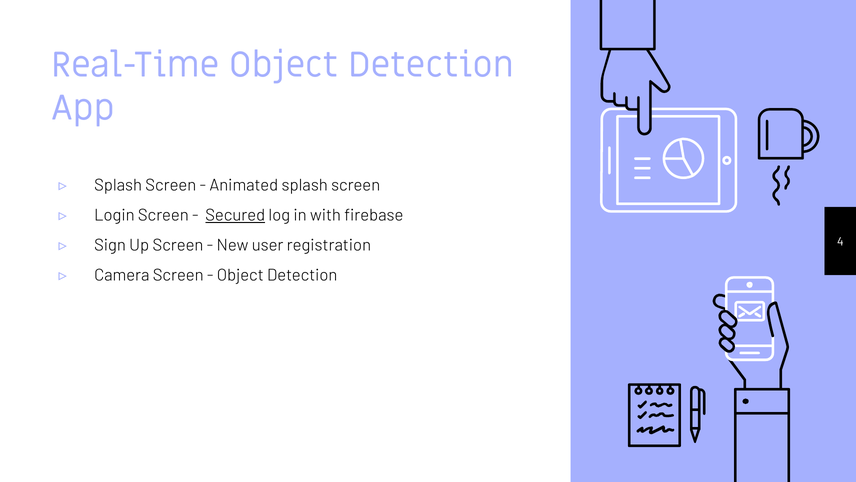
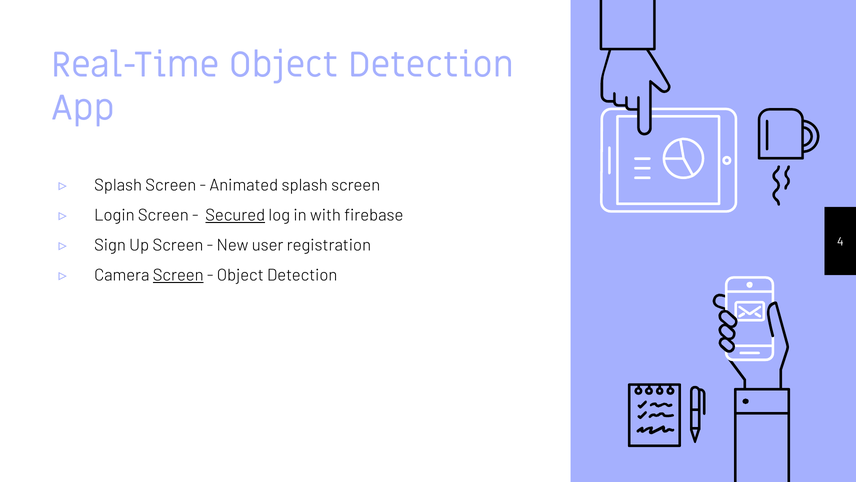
Screen at (178, 275) underline: none -> present
